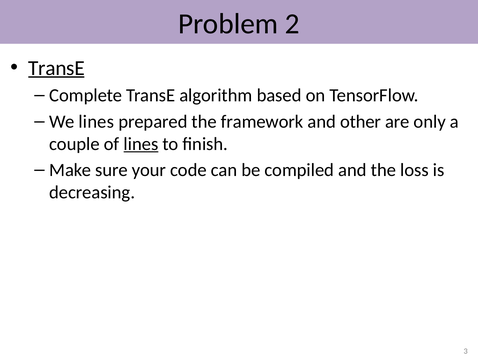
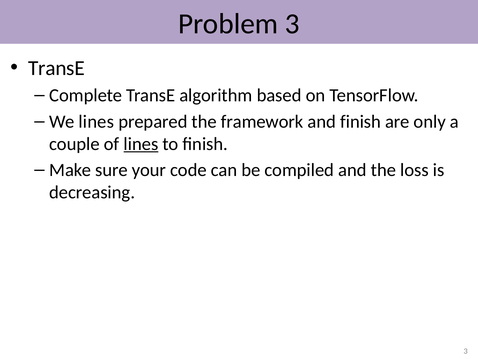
Problem 2: 2 -> 3
TransE at (56, 68) underline: present -> none
and other: other -> finish
